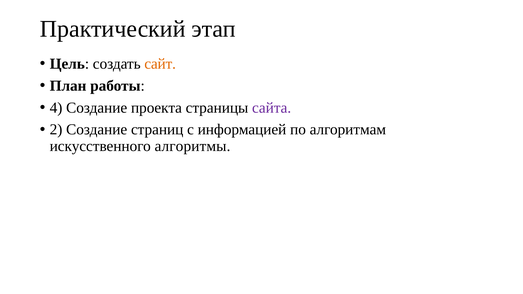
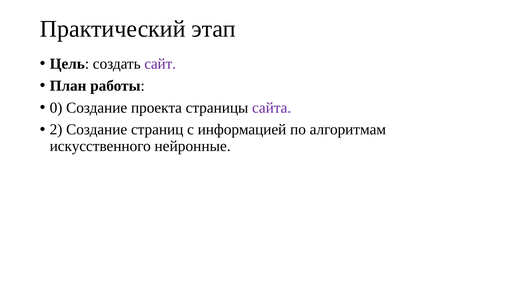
сайт colour: orange -> purple
4: 4 -> 0
алгоритмы: алгоритмы -> нейронные
